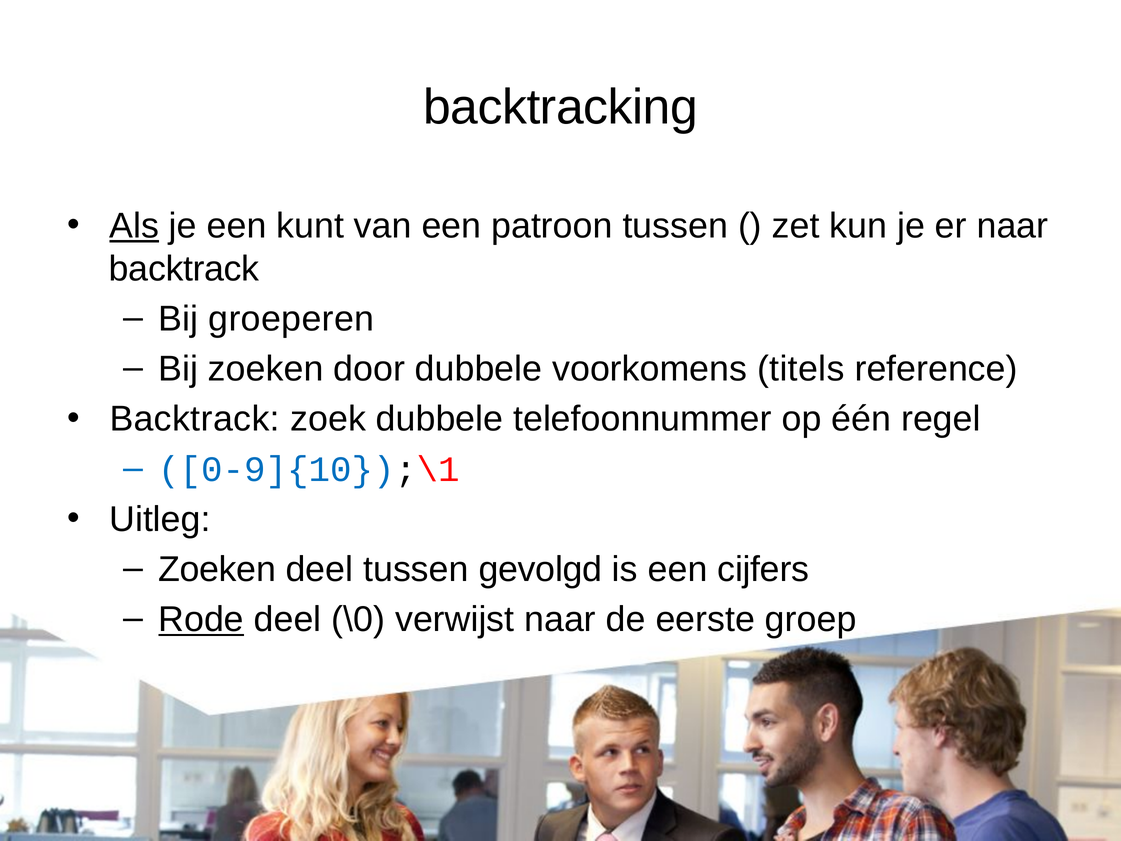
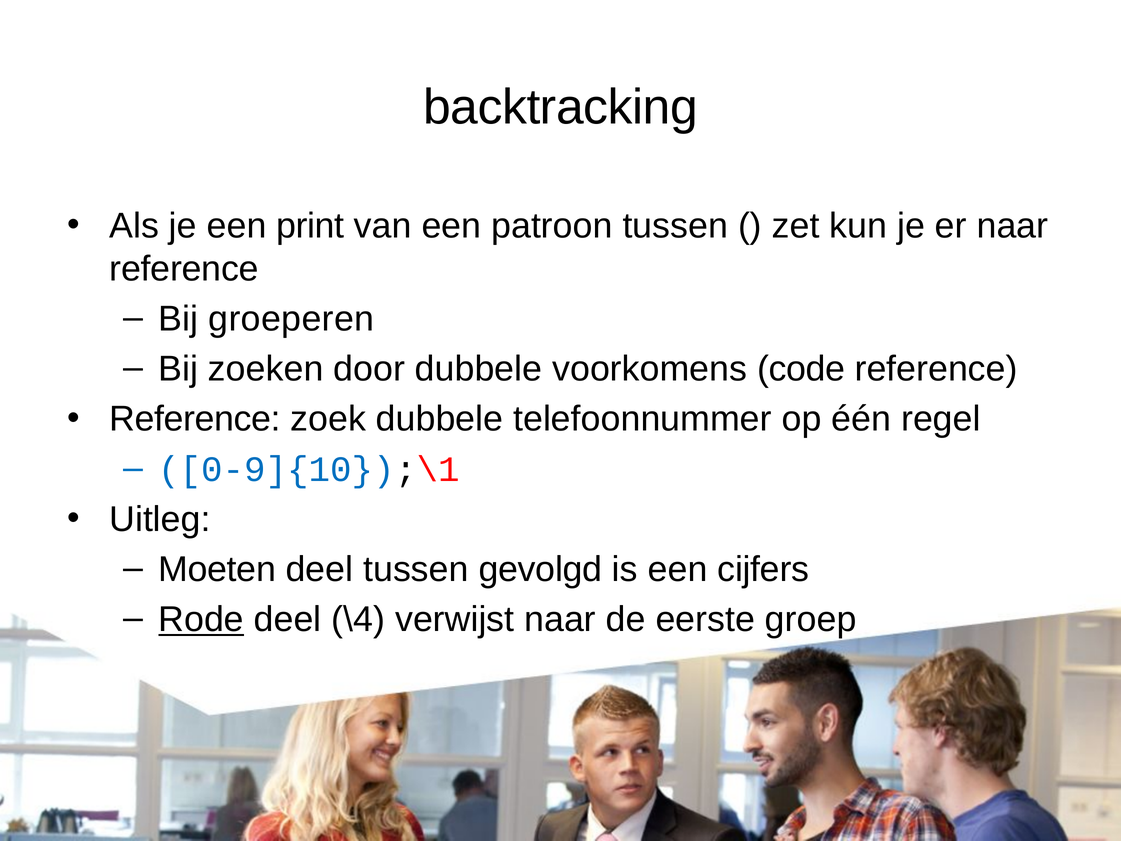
Als underline: present -> none
kunt: kunt -> print
backtrack at (184, 269): backtrack -> reference
titels: titels -> code
Backtrack at (195, 419): Backtrack -> Reference
Zoeken at (217, 569): Zoeken -> Moeten
\0: \0 -> \4
